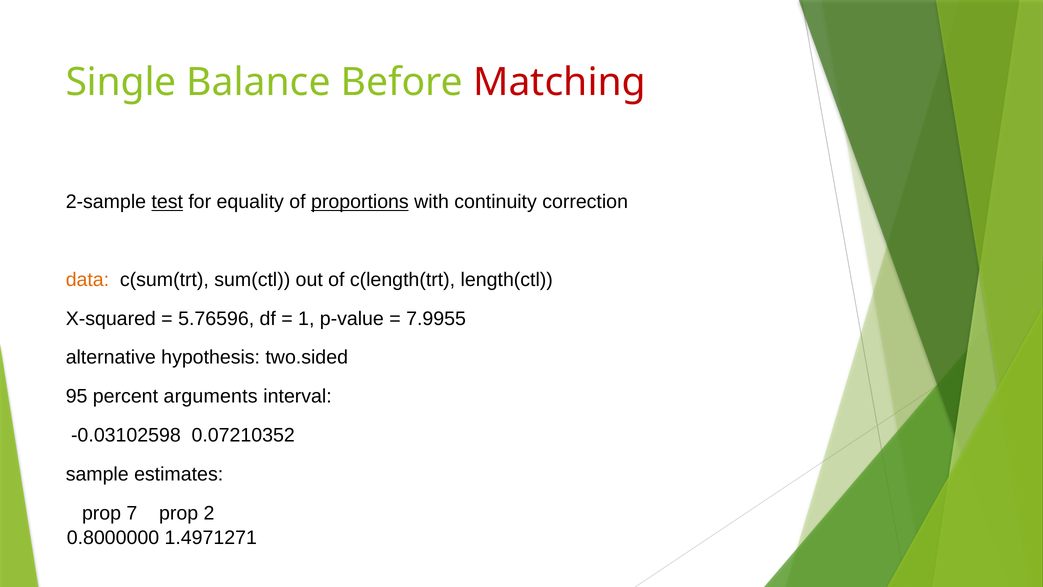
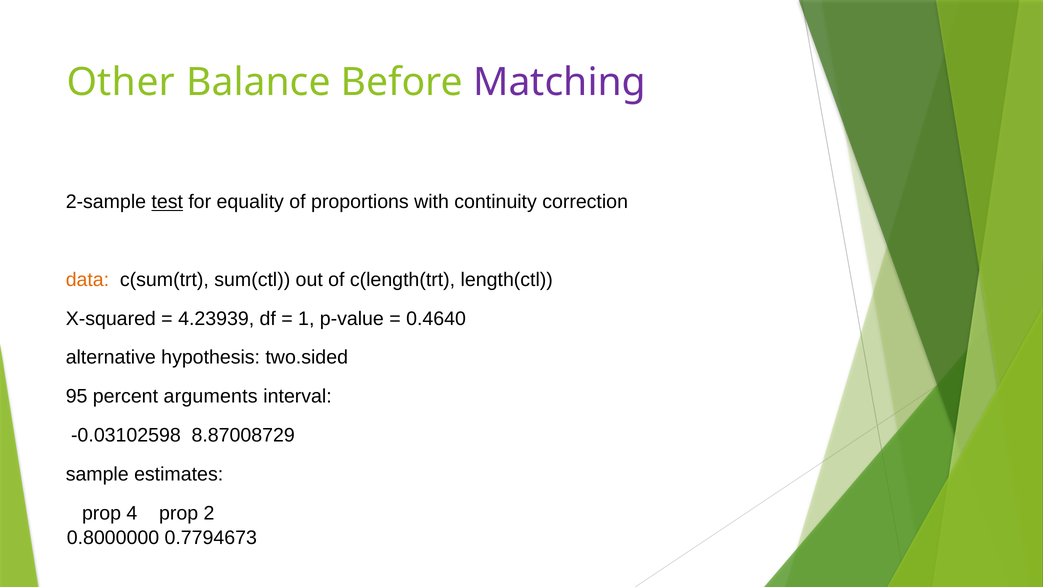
Single: Single -> Other
Matching colour: red -> purple
proportions underline: present -> none
5.76596: 5.76596 -> 4.23939
7.9955: 7.9955 -> 0.4640
0.07210352: 0.07210352 -> 8.87008729
7: 7 -> 4
1.4971271: 1.4971271 -> 0.7794673
